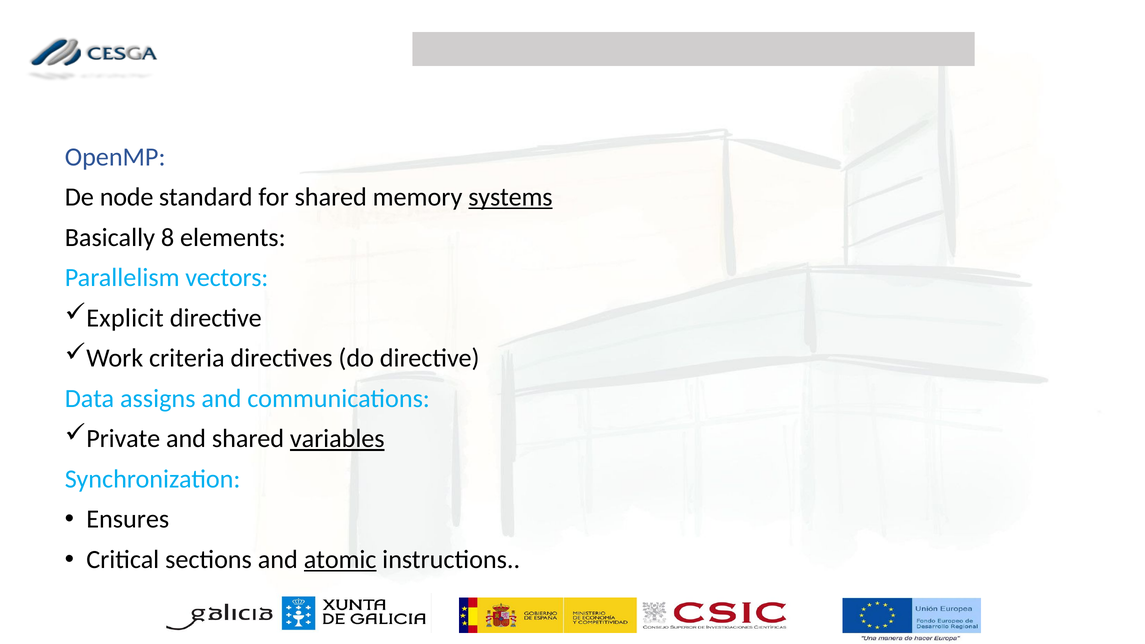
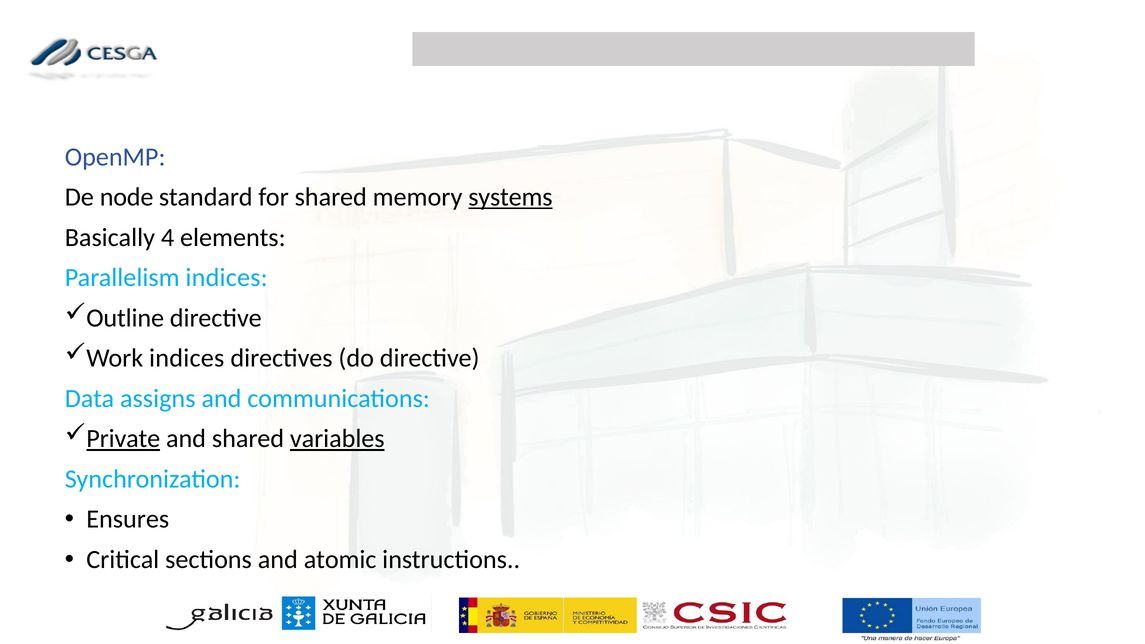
8: 8 -> 4
Parallelism vectors: vectors -> indices
Explicit: Explicit -> Outline
Work criteria: criteria -> indices
Private underline: none -> present
atomic underline: present -> none
